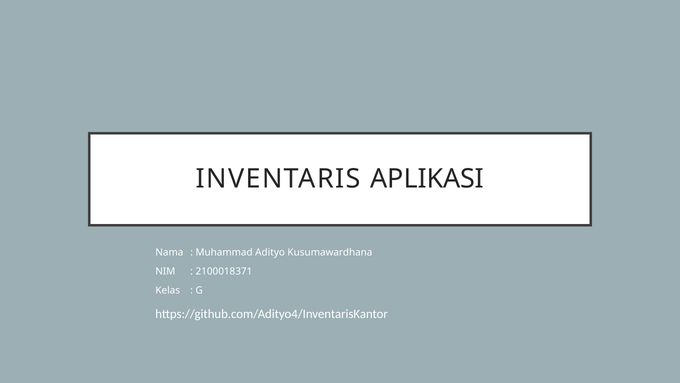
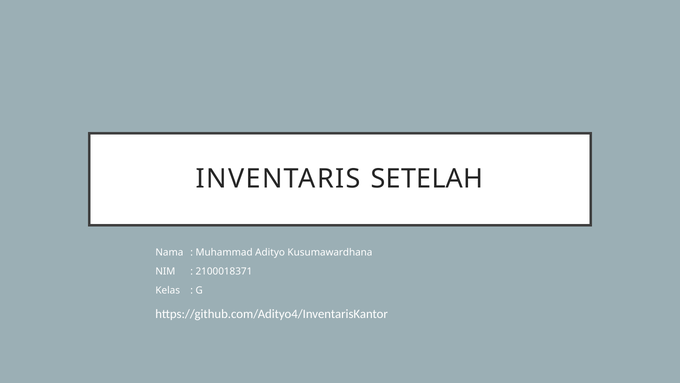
APLIKASI: APLIKASI -> SETELAH
